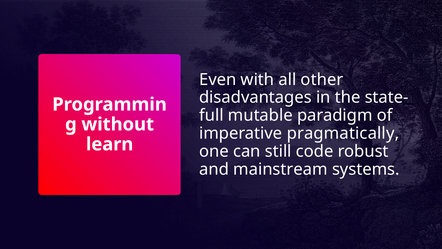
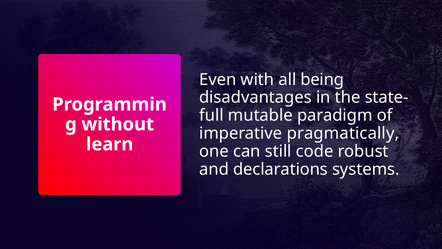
other: other -> being
mainstream: mainstream -> declarations
